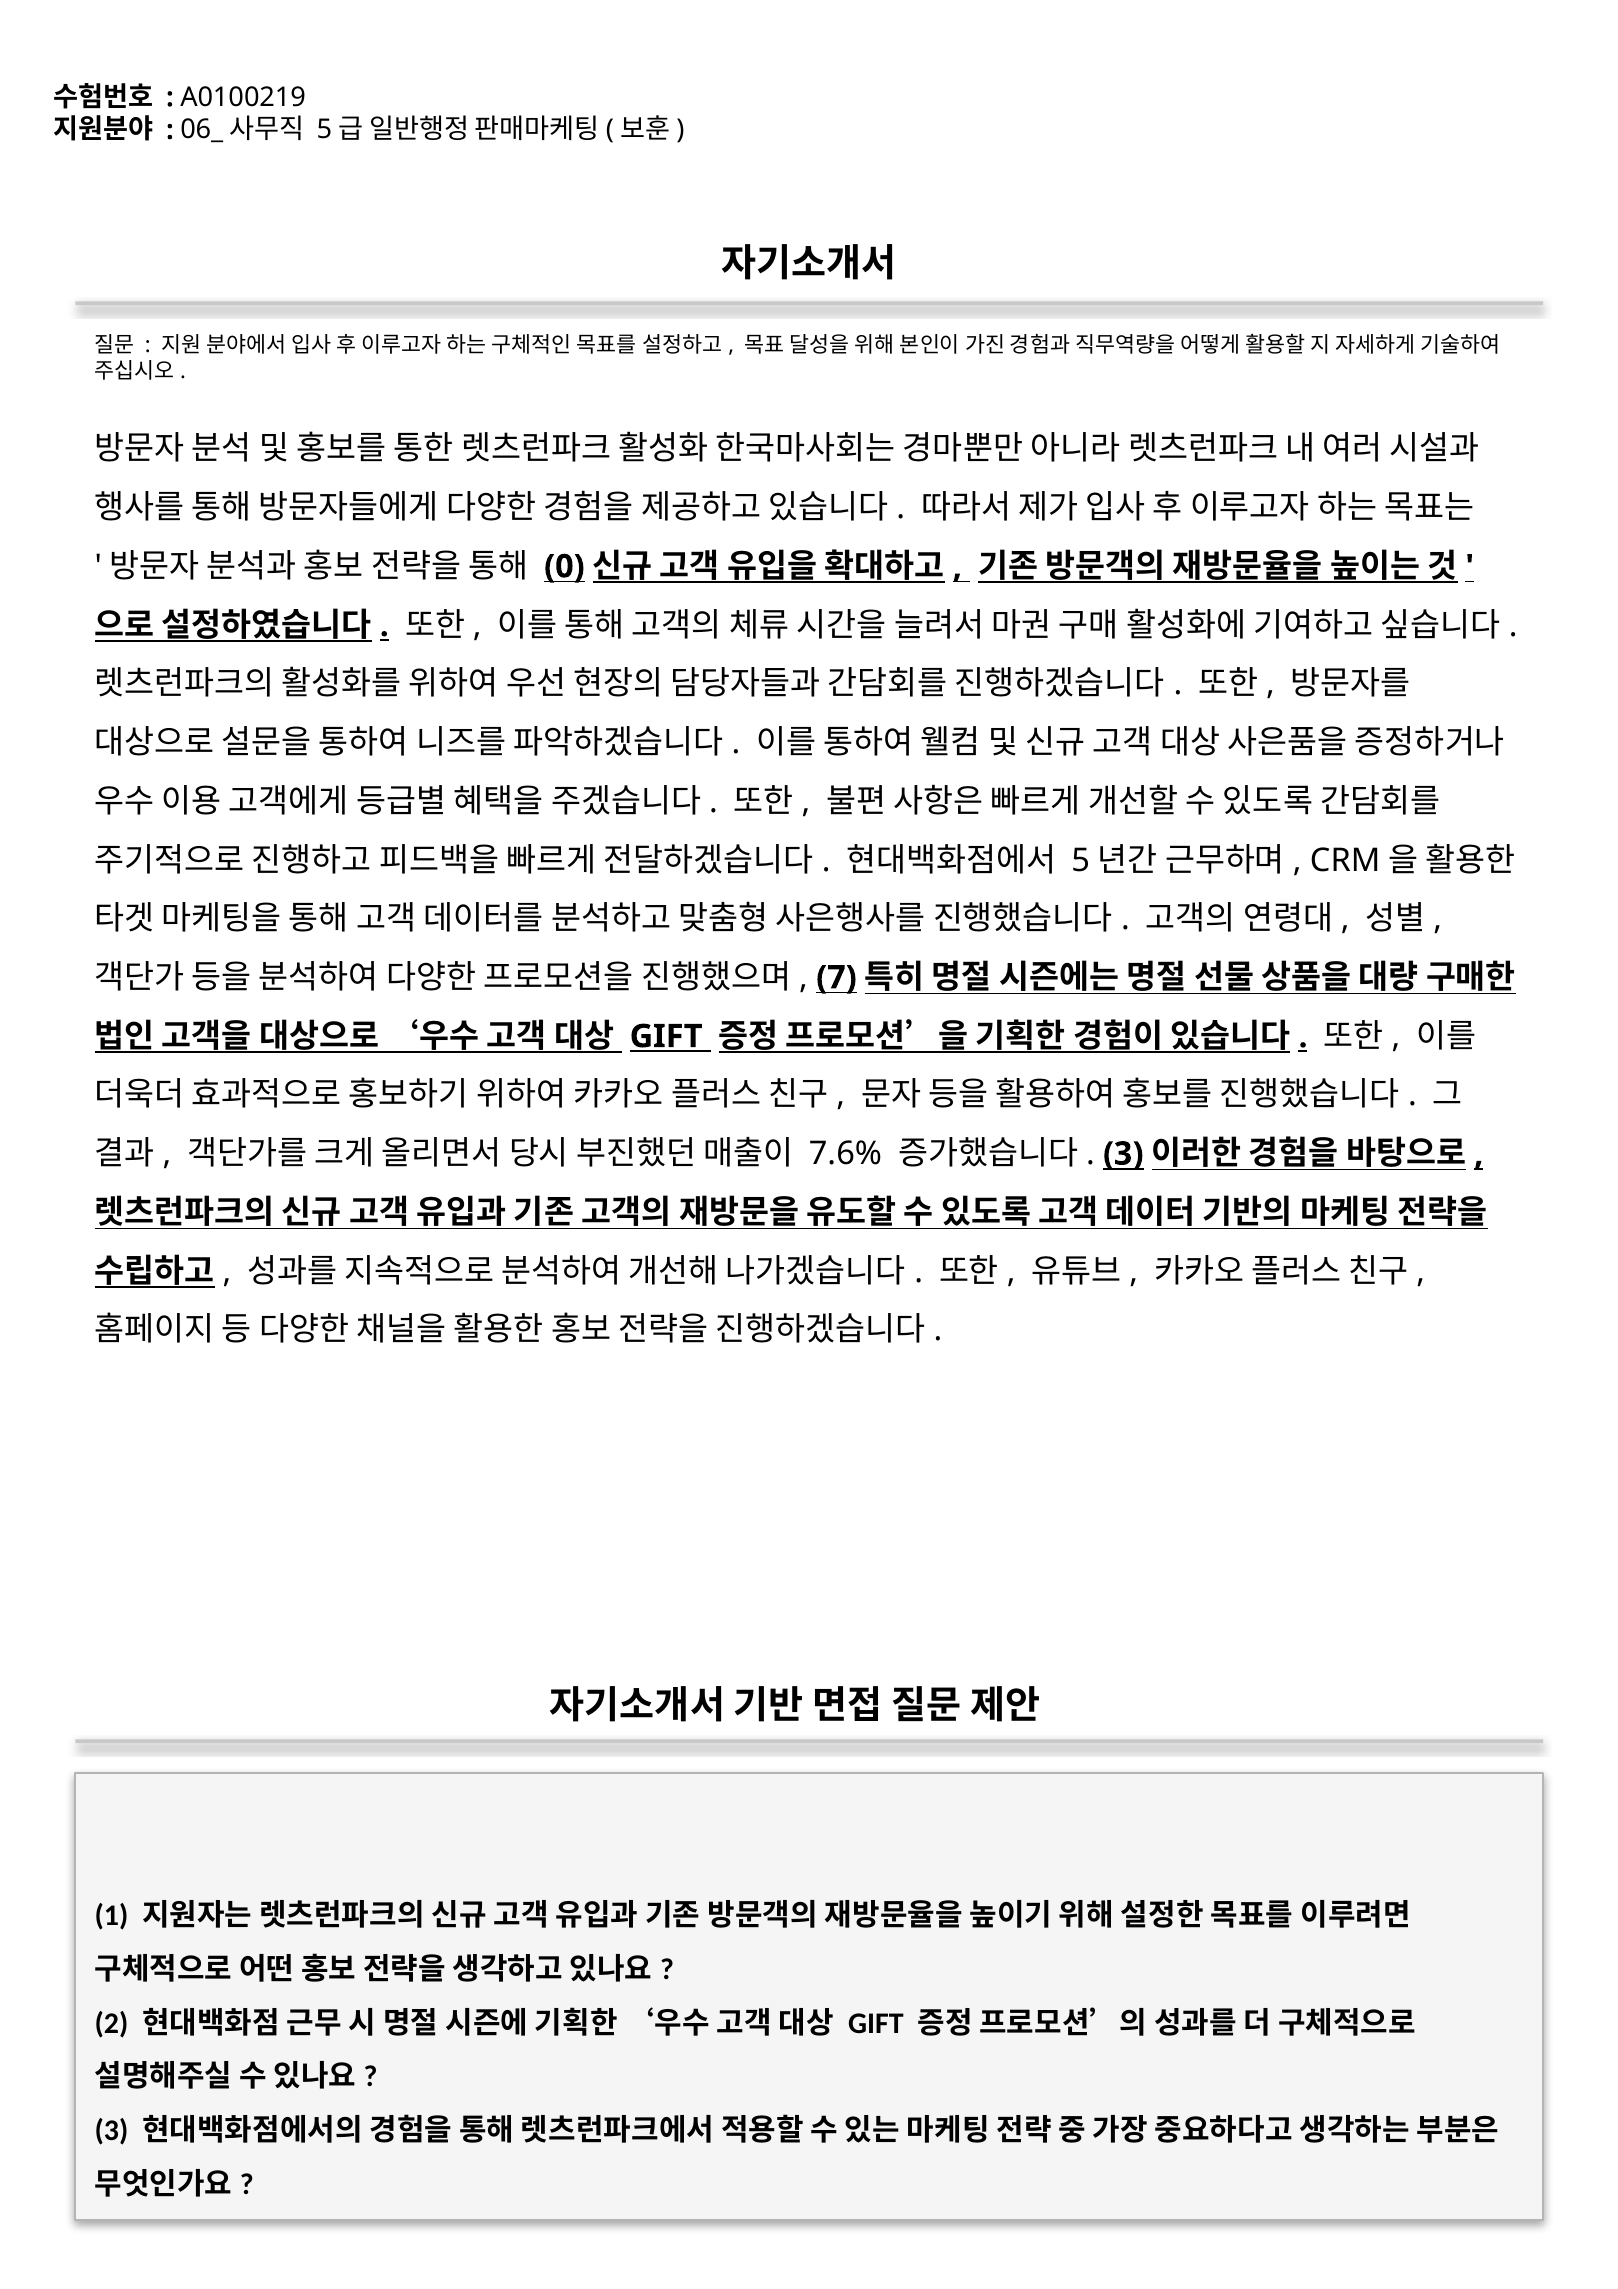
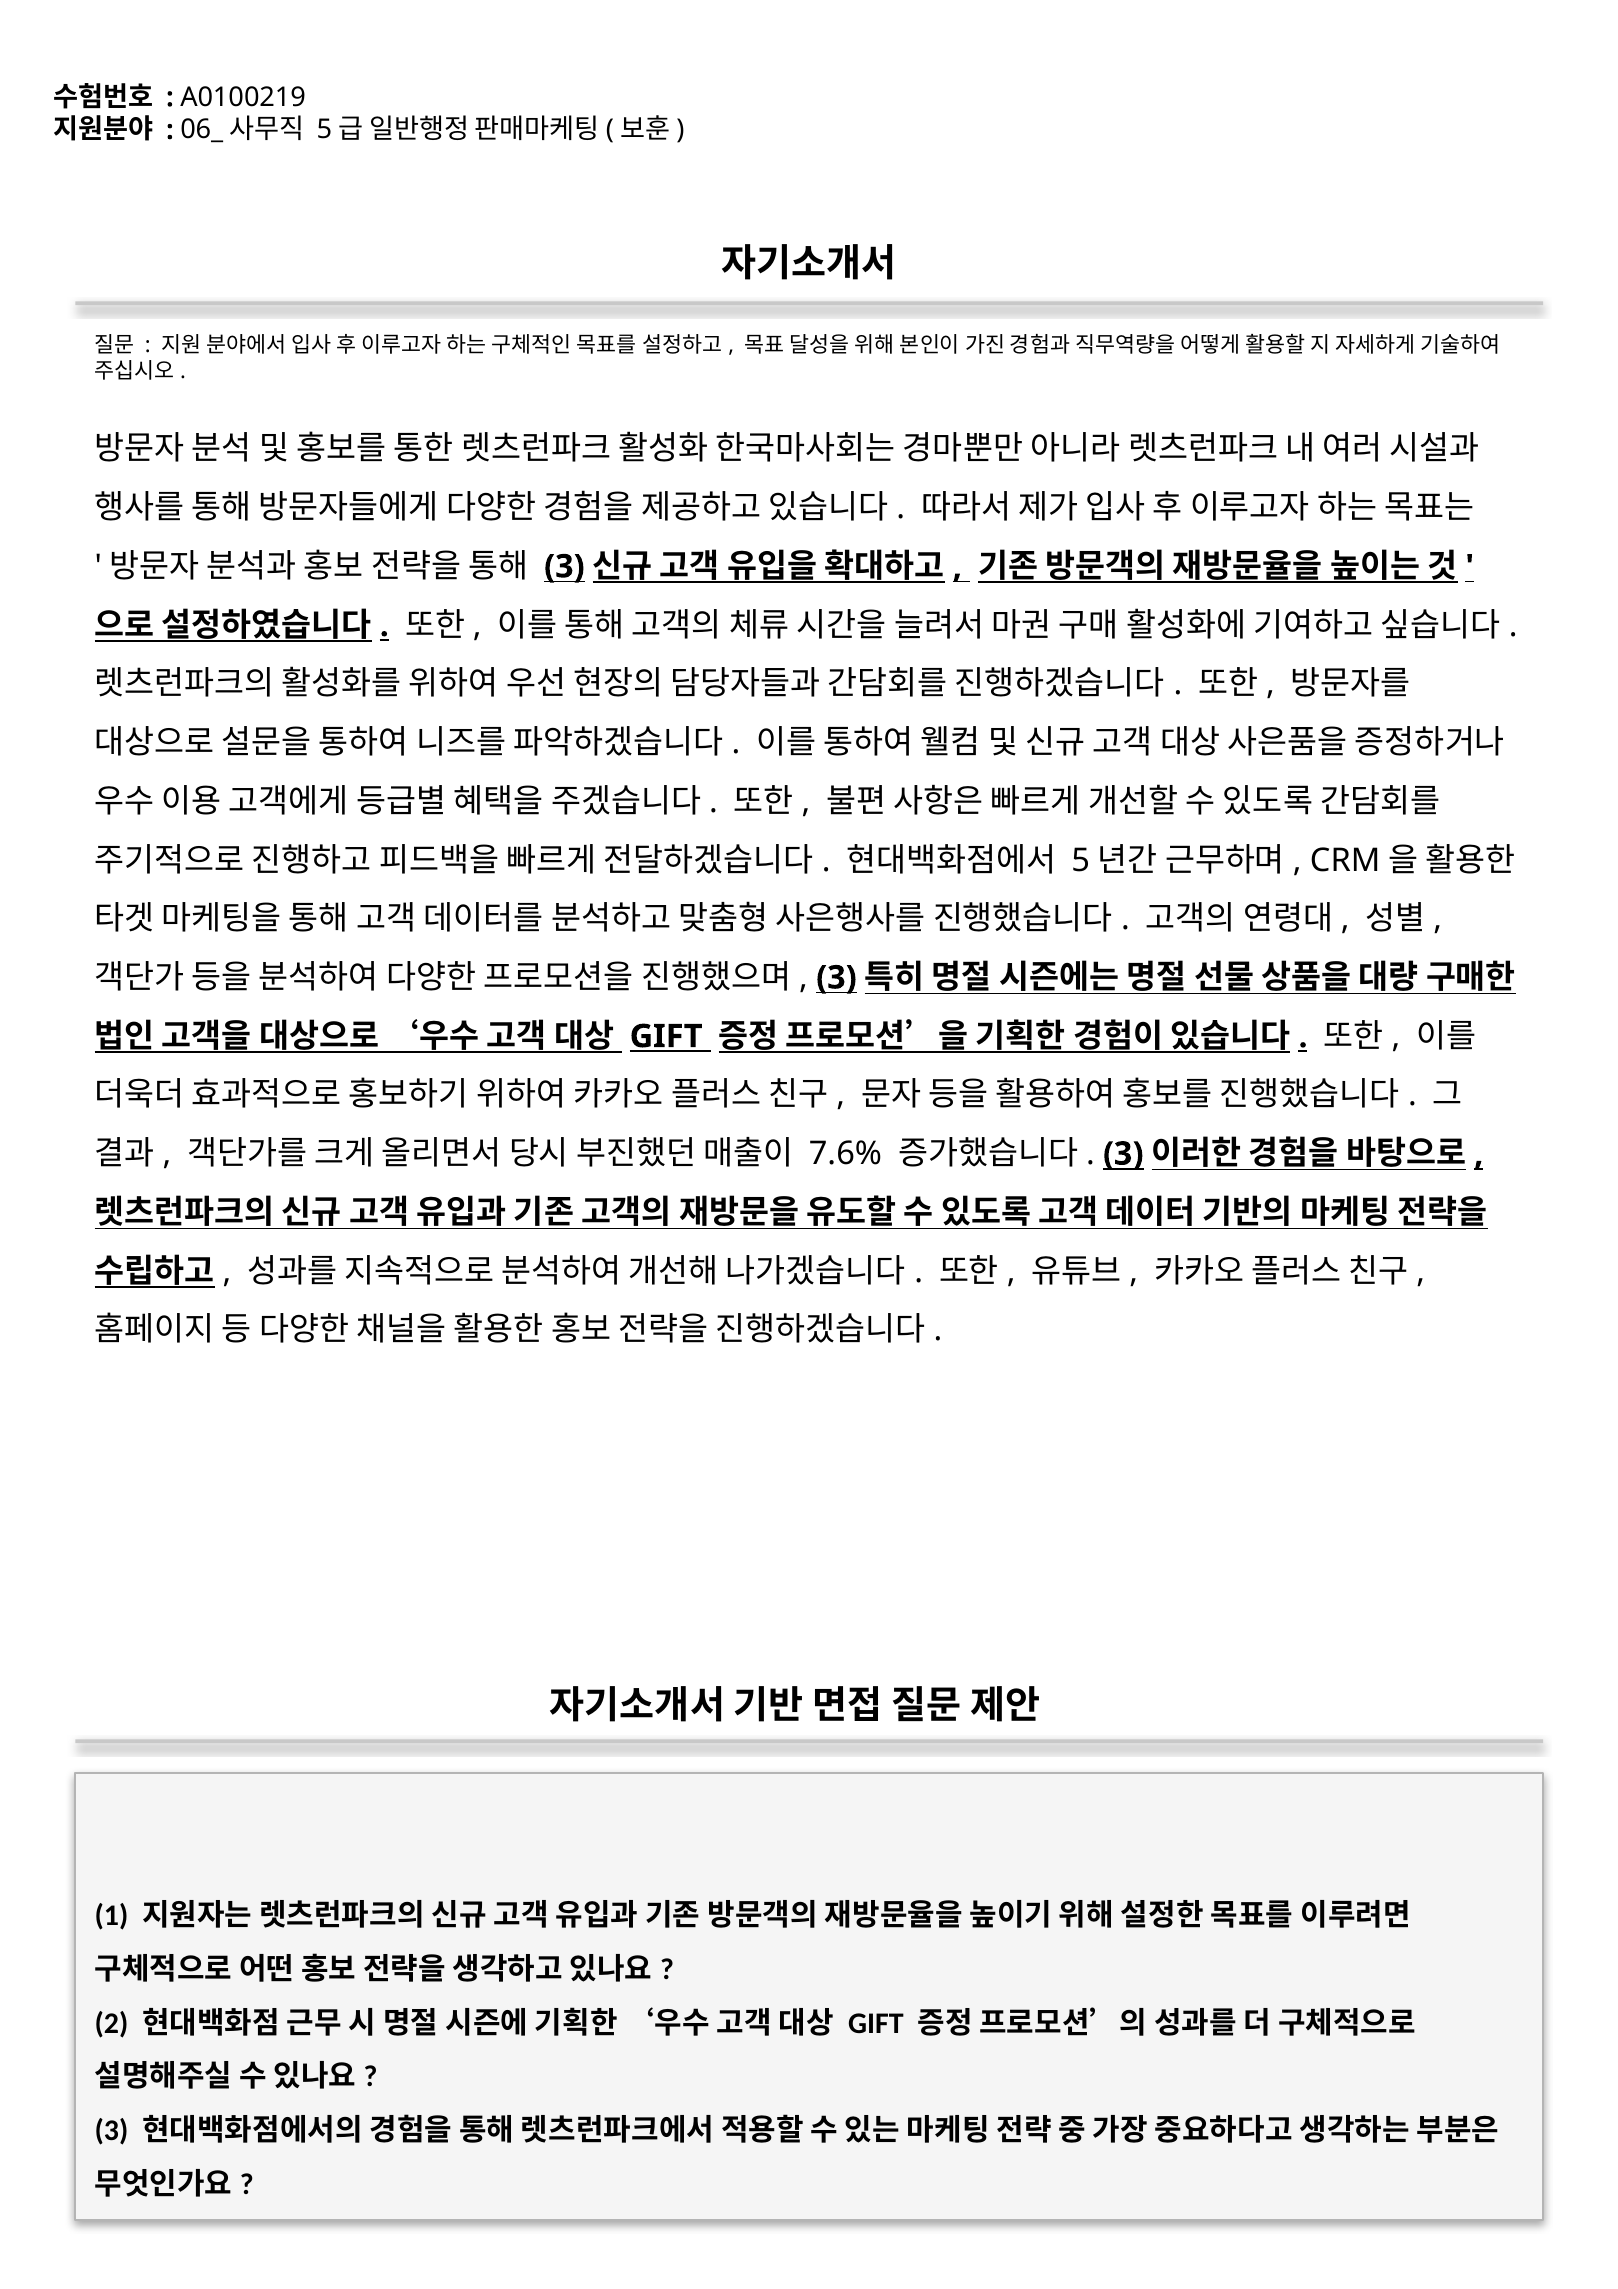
0 at (564, 566): 0 -> 3
7 at (836, 977): 7 -> 3
